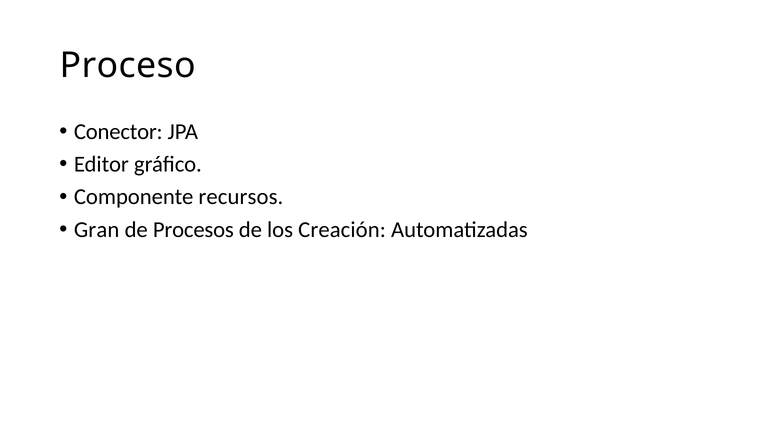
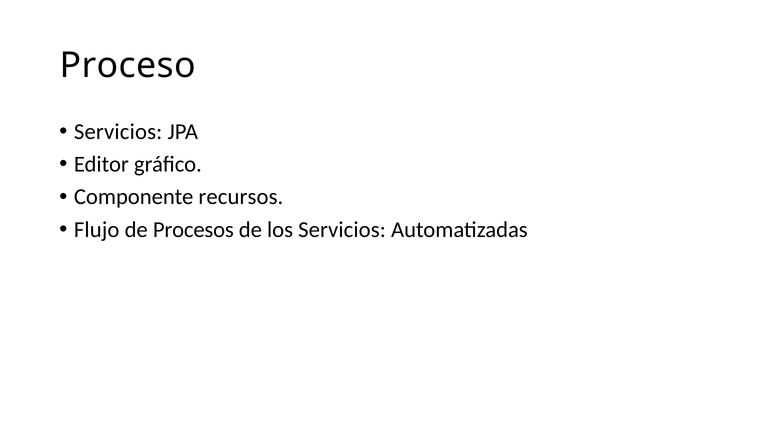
Conector at (118, 132): Conector -> Servicios
Gran: Gran -> Flujo
los Creación: Creación -> Servicios
